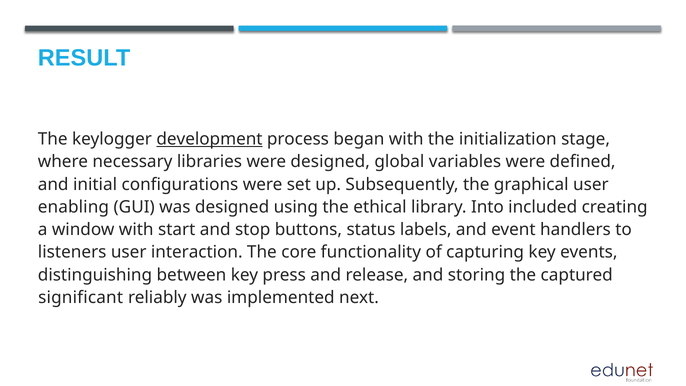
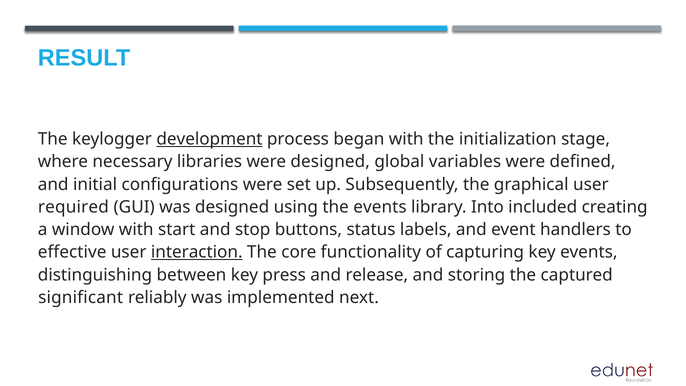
enabling: enabling -> required
the ethical: ethical -> events
listeners: listeners -> effective
interaction underline: none -> present
